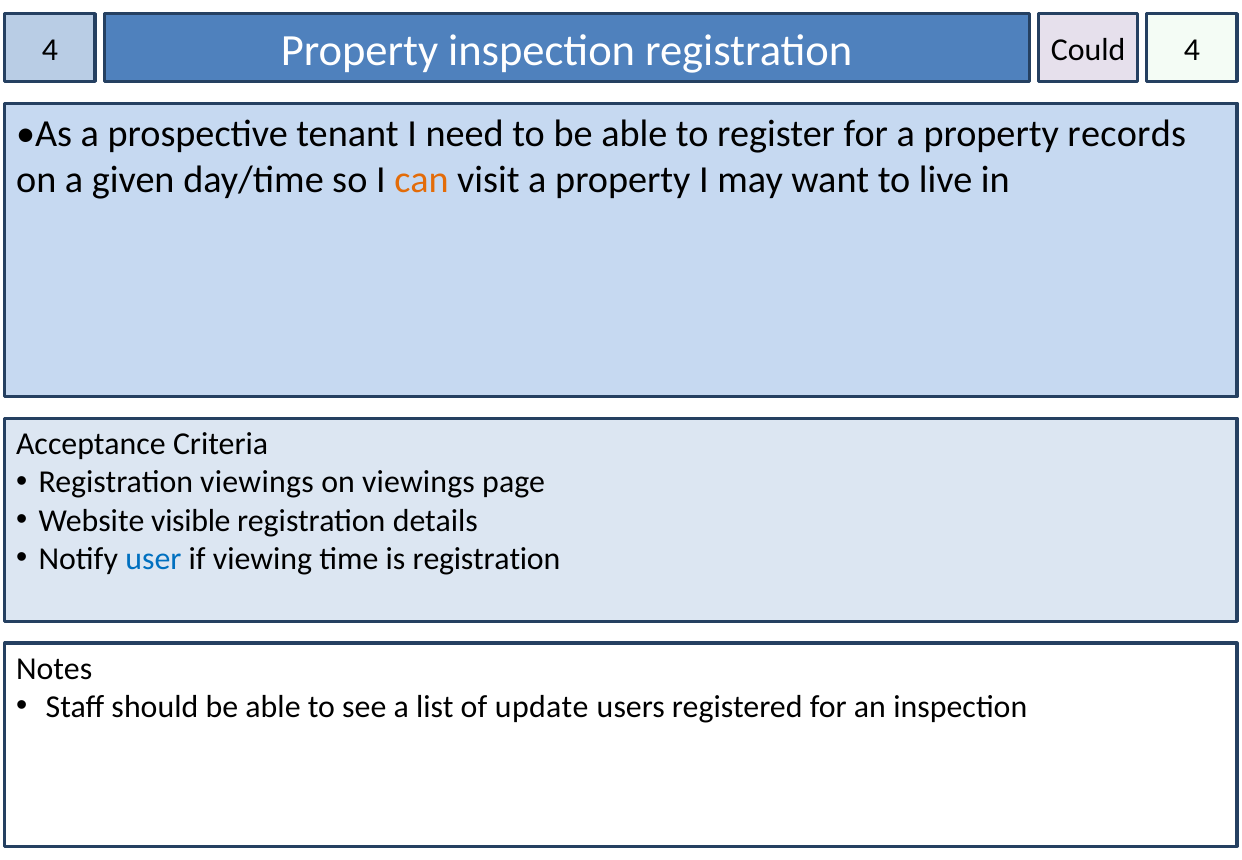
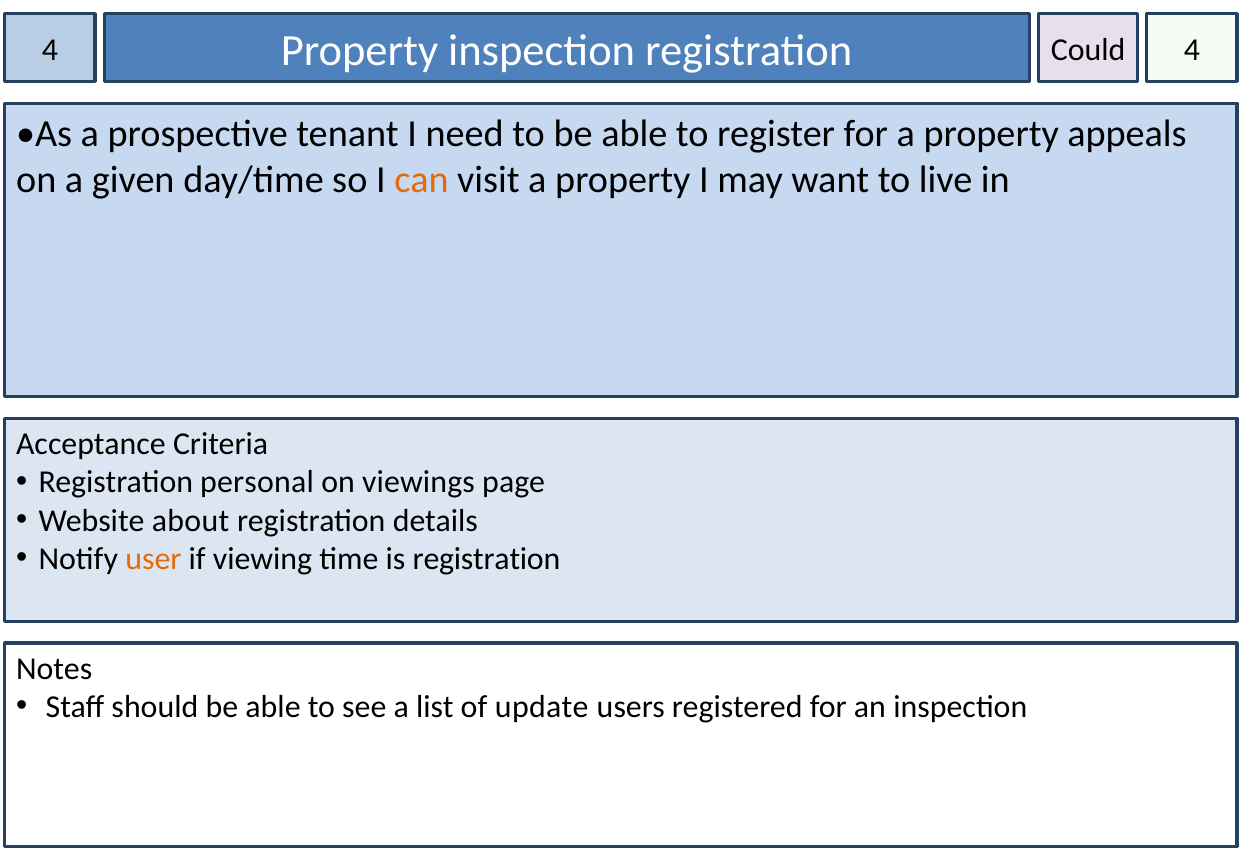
records: records -> appeals
Registration viewings: viewings -> personal
visible: visible -> about
user colour: blue -> orange
